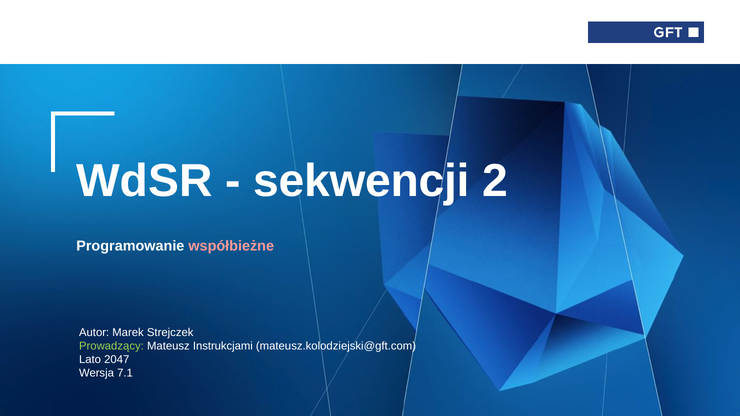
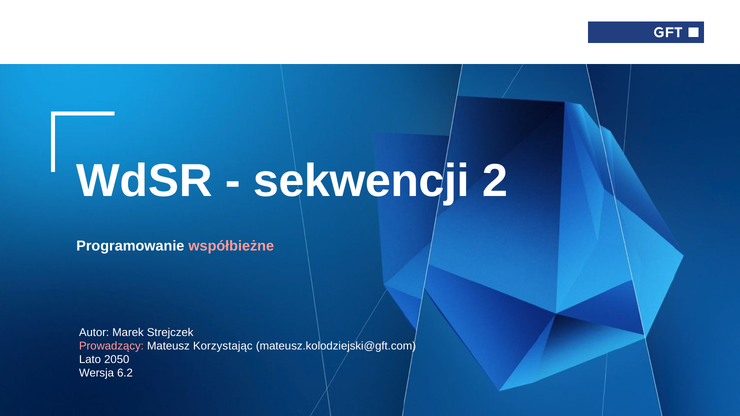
Prowadzący colour: light green -> pink
Instrukcjami: Instrukcjami -> Korzystając
2047: 2047 -> 2050
7.1: 7.1 -> 6.2
